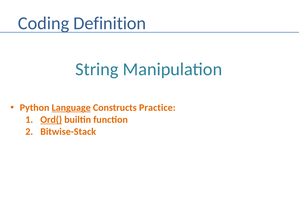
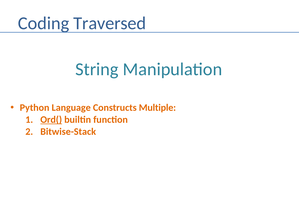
Definition: Definition -> Traversed
Language underline: present -> none
Practice: Practice -> Multiple
